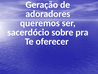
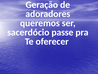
sobre: sobre -> passe
